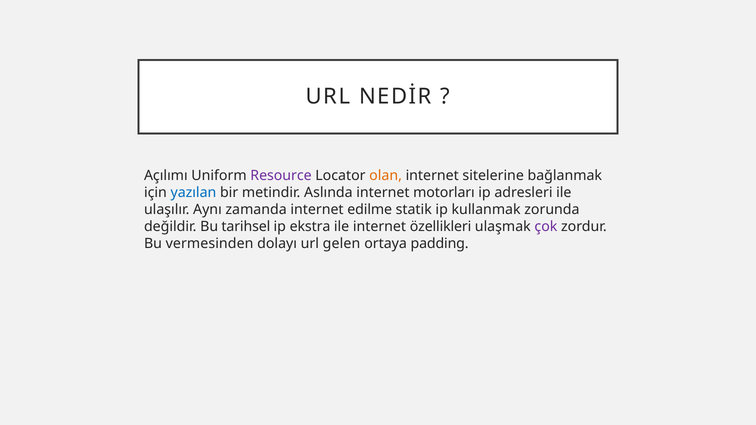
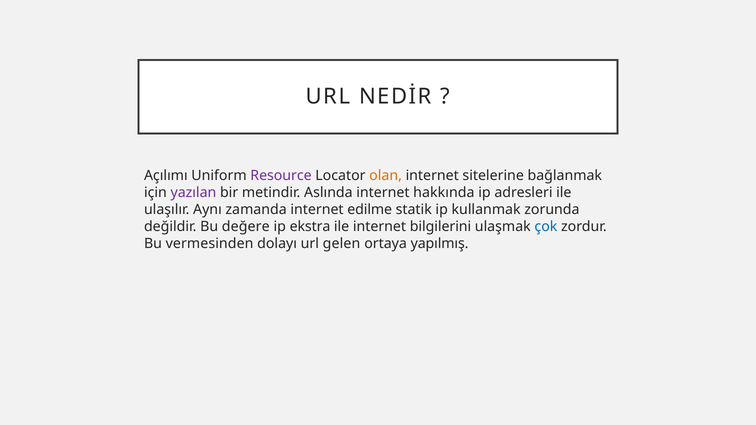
yazılan colour: blue -> purple
motorları: motorları -> hakkında
tarihsel: tarihsel -> değere
özellikleri: özellikleri -> bilgilerini
çok colour: purple -> blue
padding: padding -> yapılmış
